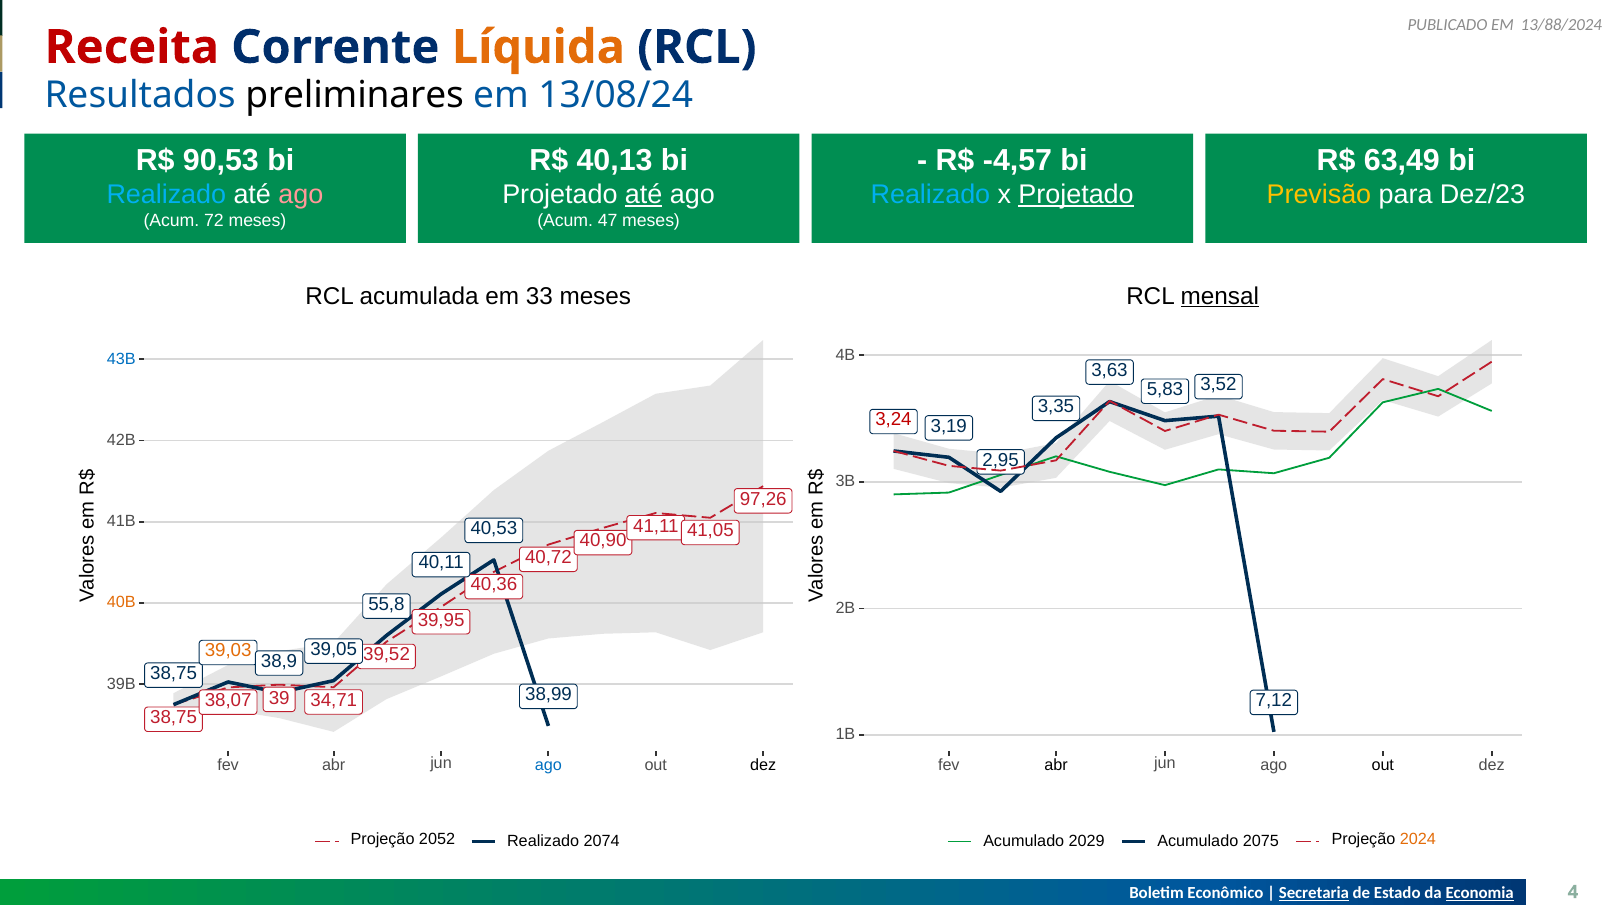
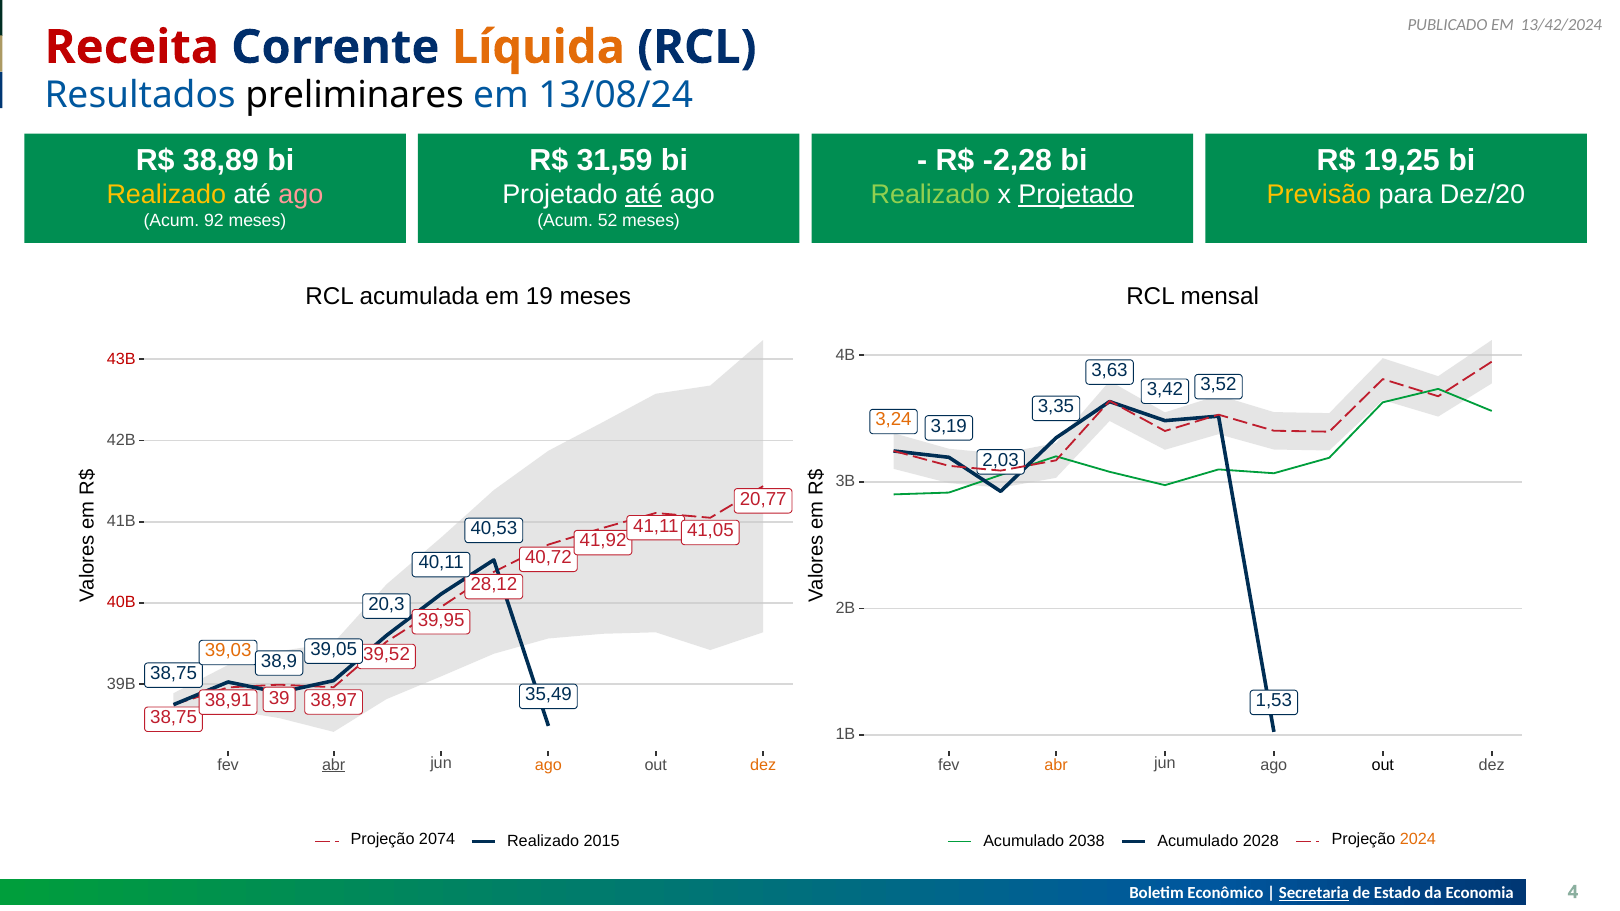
13/88/2024: 13/88/2024 -> 13/42/2024
90,53: 90,53 -> 38,89
40,13: 40,13 -> 31,59
-4,57: -4,57 -> -2,28
63,49: 63,49 -> 19,25
Realizado at (166, 194) colour: light blue -> yellow
Realizado at (930, 194) colour: light blue -> light green
Dez/23: Dez/23 -> Dez/20
72: 72 -> 92
47: 47 -> 52
33: 33 -> 19
mensal underline: present -> none
43B colour: blue -> red
5,83: 5,83 -> 3,42
3,24 colour: red -> orange
2,95: 2,95 -> 2,03
97,26: 97,26 -> 20,77
40,90: 40,90 -> 41,92
40,36: 40,36 -> 28,12
40B colour: orange -> red
55,8: 55,8 -> 20,3
38,99: 38,99 -> 35,49
38,07: 38,07 -> 38,91
34,71: 34,71 -> 38,97
7,12: 7,12 -> 1,53
abr at (334, 765) underline: none -> present
ago at (548, 765) colour: blue -> orange
dez at (763, 765) colour: black -> orange
abr at (1056, 765) colour: black -> orange
2052: 2052 -> 2074
2074: 2074 -> 2015
2029: 2029 -> 2038
2075: 2075 -> 2028
Economia underline: present -> none
